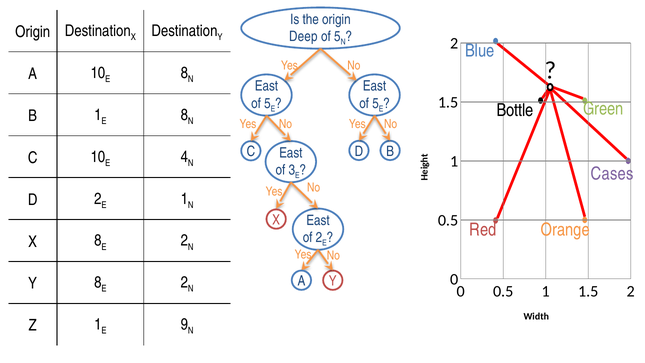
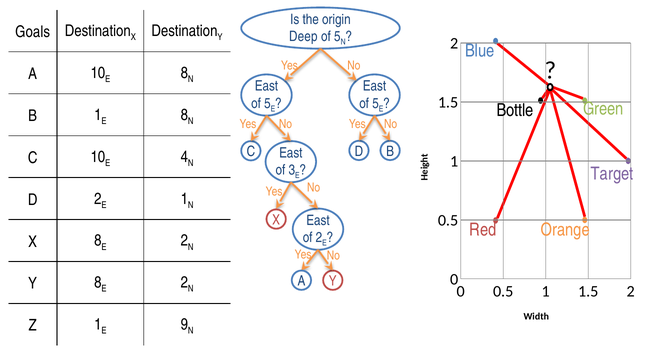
Origin at (33, 32): Origin -> Goals
Cases: Cases -> Target
